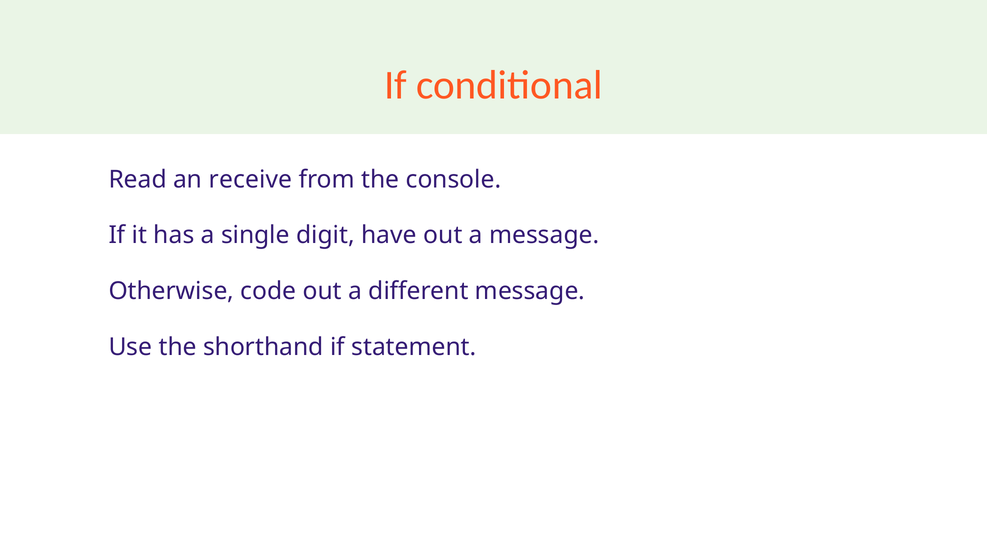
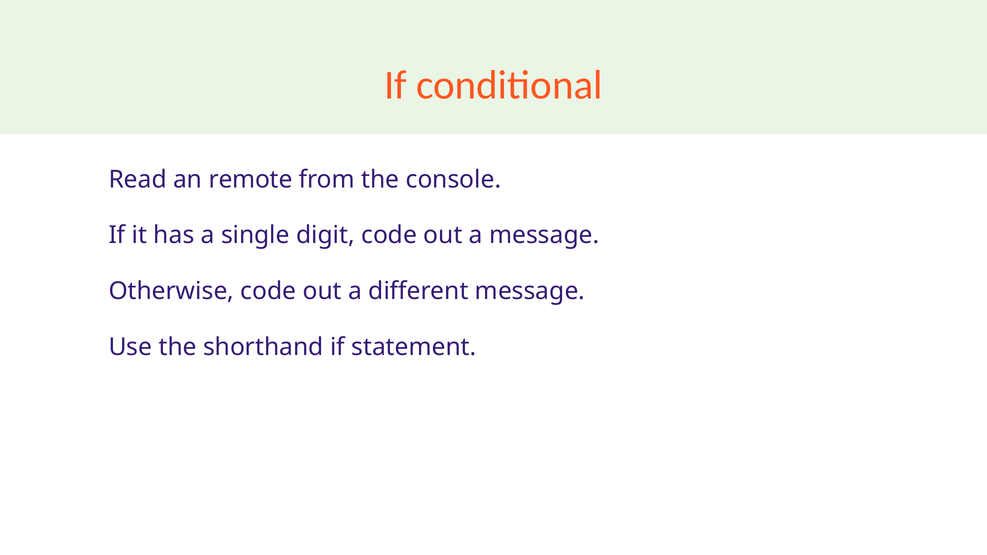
receive: receive -> remote
digit have: have -> code
